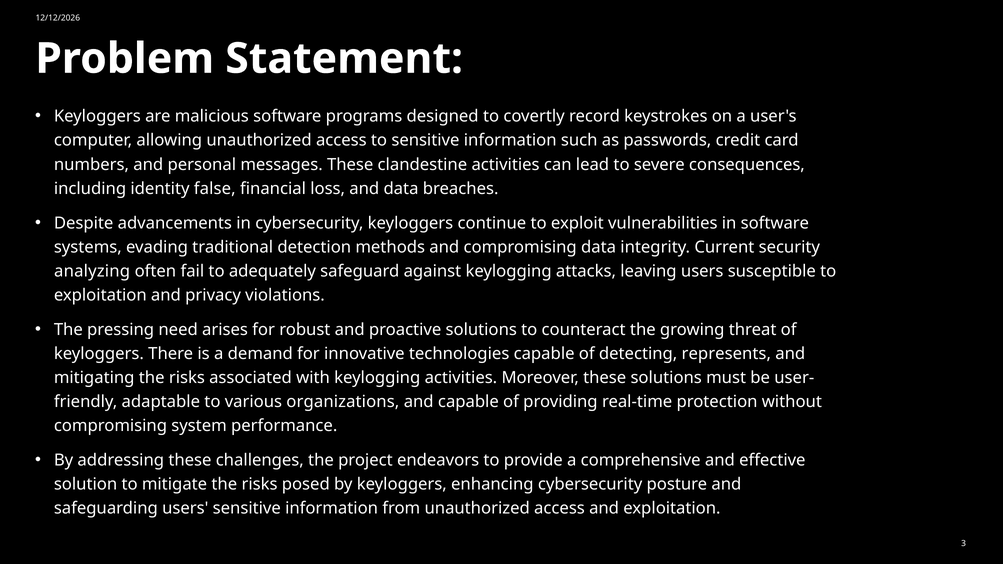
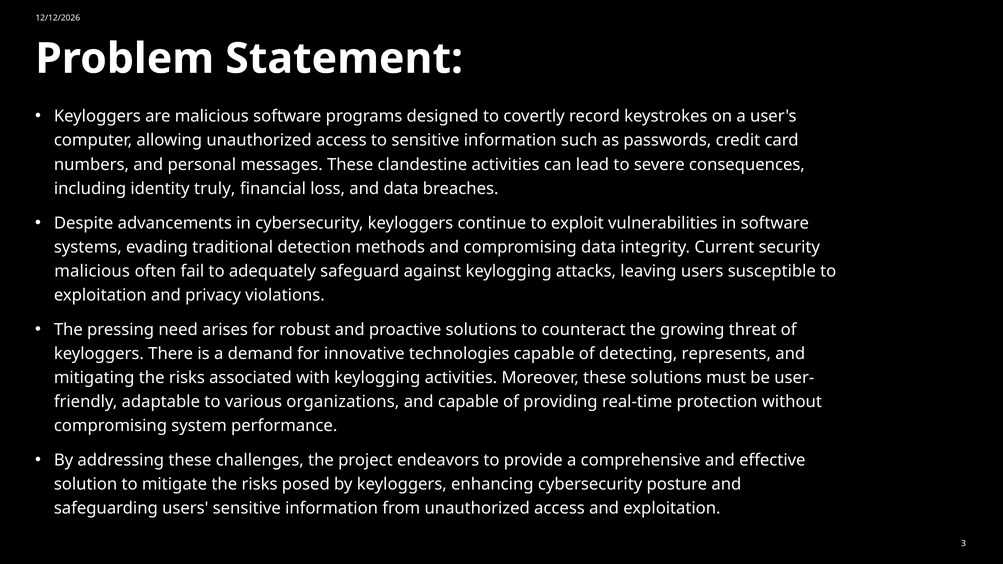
false: false -> truly
analyzing at (92, 271): analyzing -> malicious
